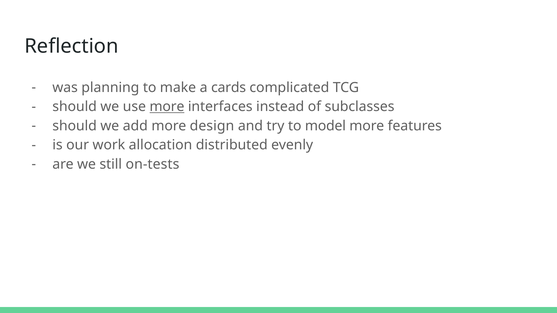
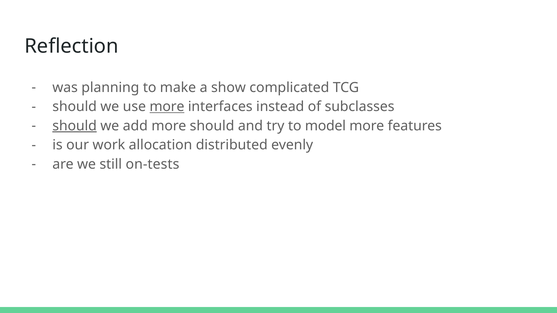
cards: cards -> show
should at (75, 126) underline: none -> present
more design: design -> should
